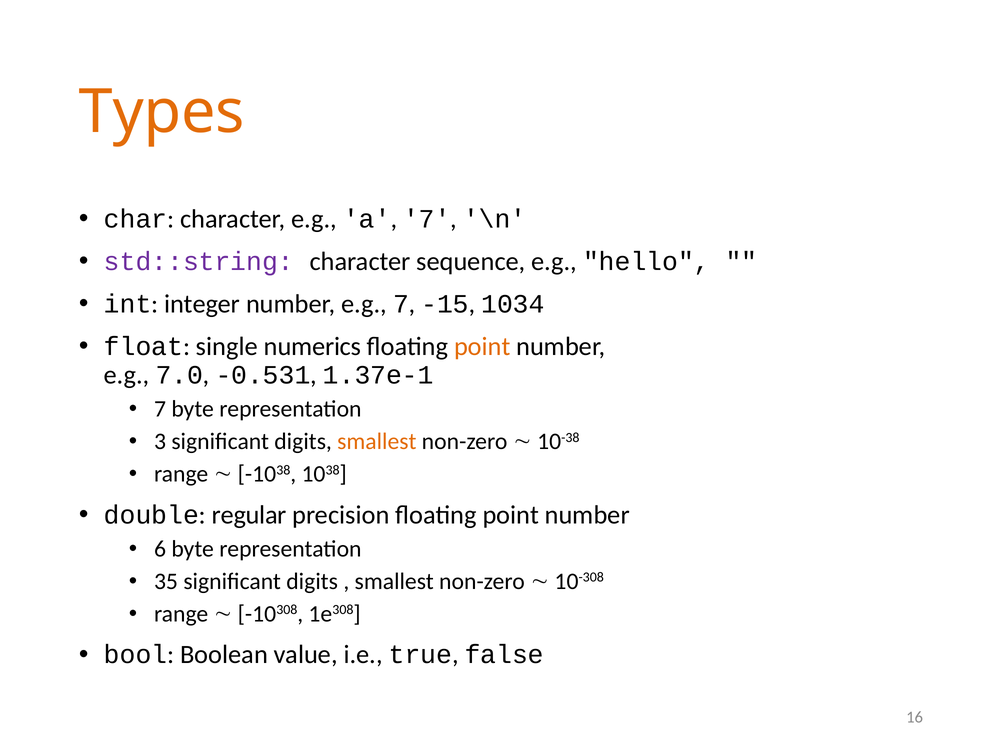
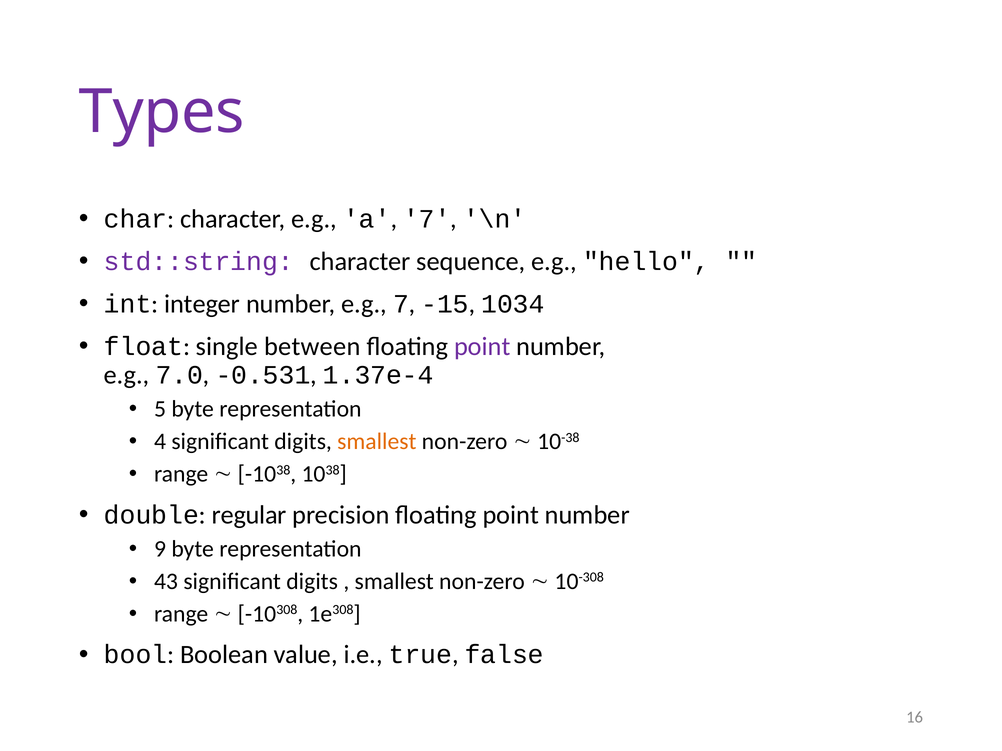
Types colour: orange -> purple
numerics: numerics -> between
point at (482, 347) colour: orange -> purple
1.37e-1: 1.37e-1 -> 1.37e-4
7 at (160, 409): 7 -> 5
3: 3 -> 4
6: 6 -> 9
35: 35 -> 43
